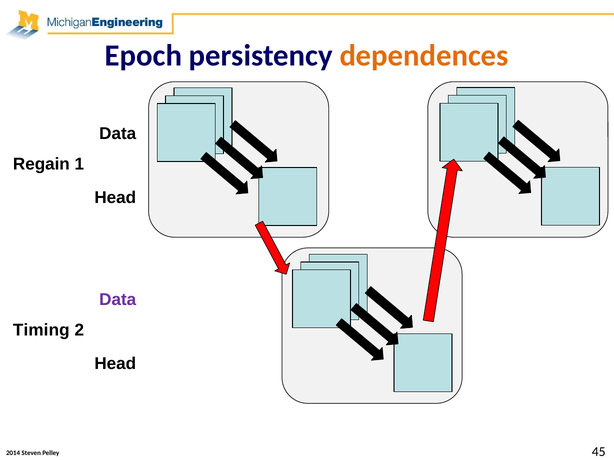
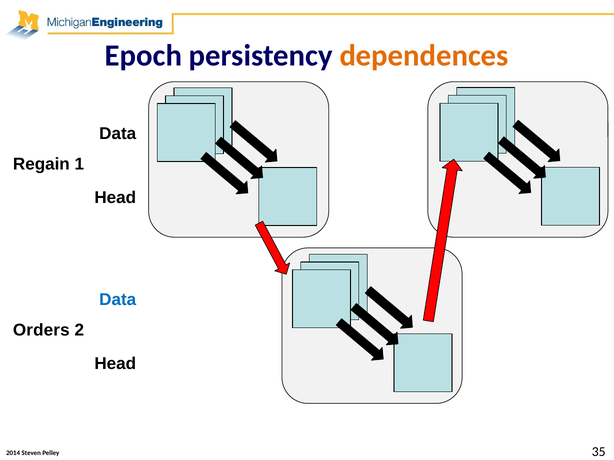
Data at (118, 300) colour: purple -> blue
Timing: Timing -> Orders
45: 45 -> 35
